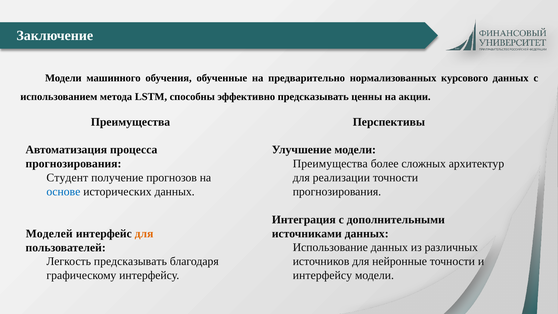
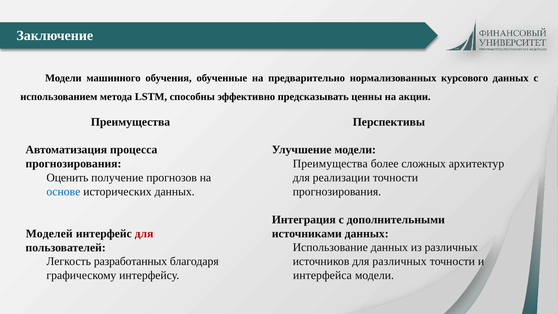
Студент: Студент -> Оценить
для at (144, 233) colour: orange -> red
для нейронные: нейронные -> различных
Легкость предсказывать: предсказывать -> разработанных
интерфейсу at (322, 275): интерфейсу -> интерфейса
